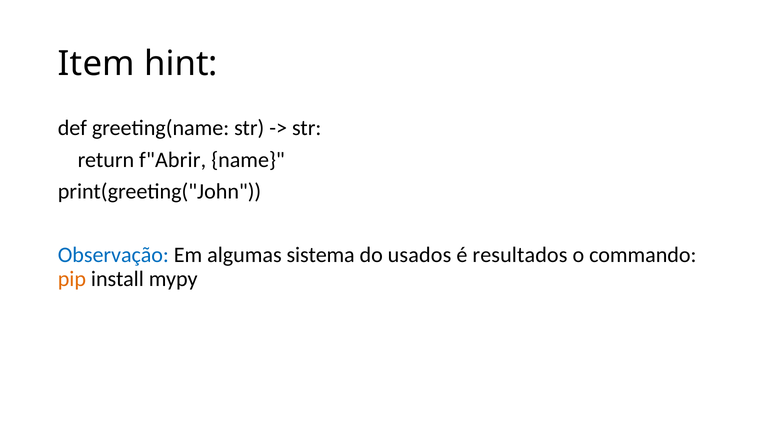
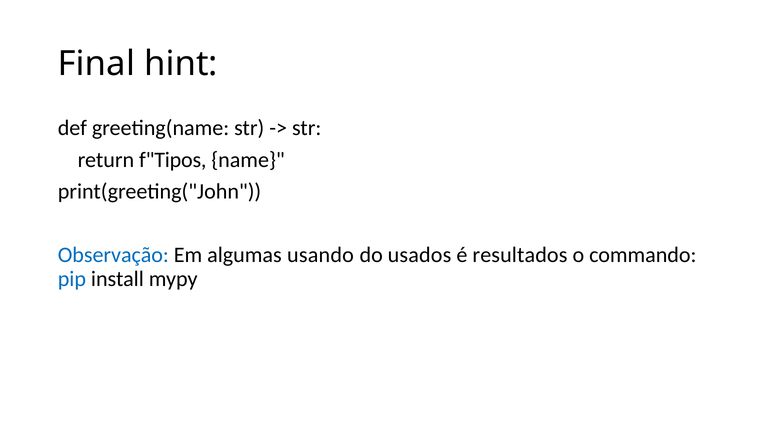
Item: Item -> Final
f"Abrir: f"Abrir -> f"Tipos
sistema: sistema -> usando
pip colour: orange -> blue
